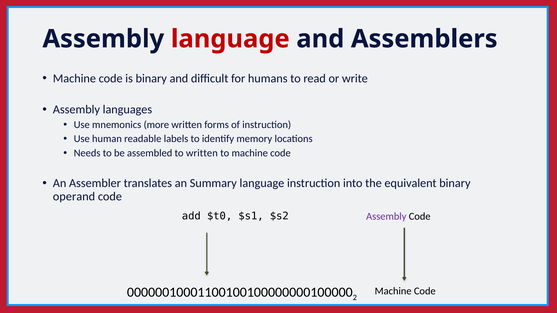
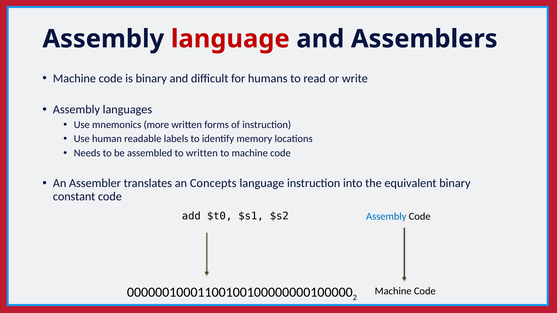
Summary: Summary -> Concepts
operand: operand -> constant
Assembly at (386, 217) colour: purple -> blue
